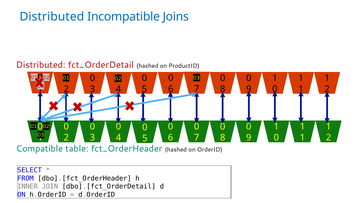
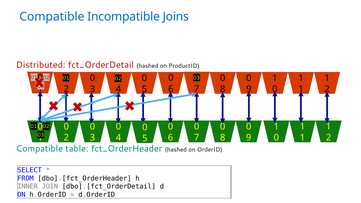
Distributed at (52, 17): Distributed -> Compatible
